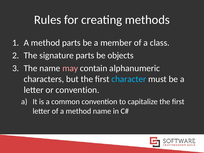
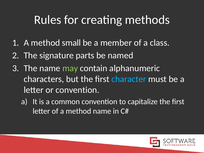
method parts: parts -> small
objects: objects -> named
may colour: pink -> light green
